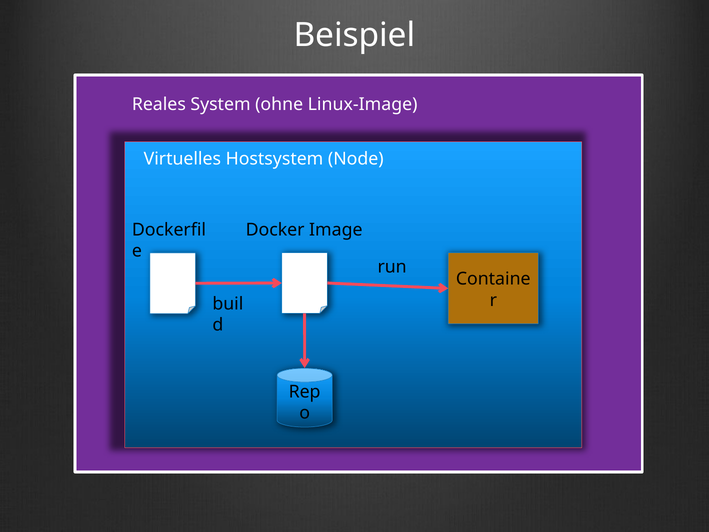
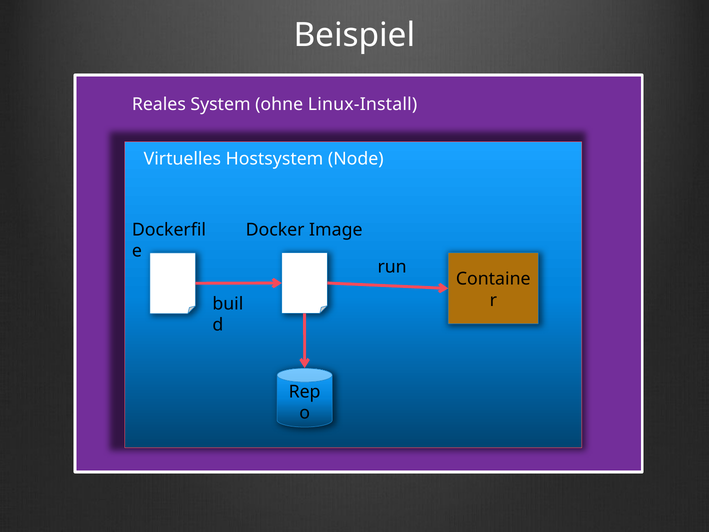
Linux-Image: Linux-Image -> Linux-Install
